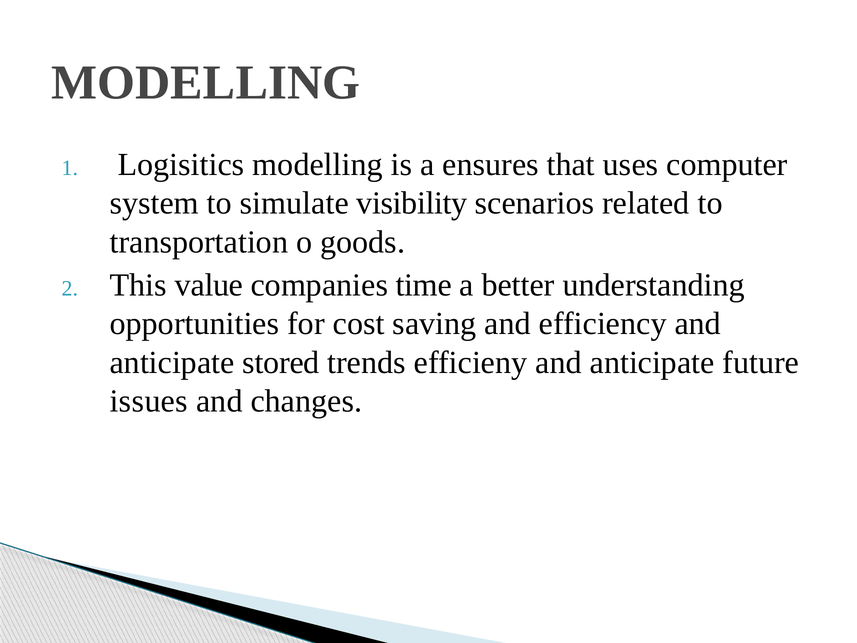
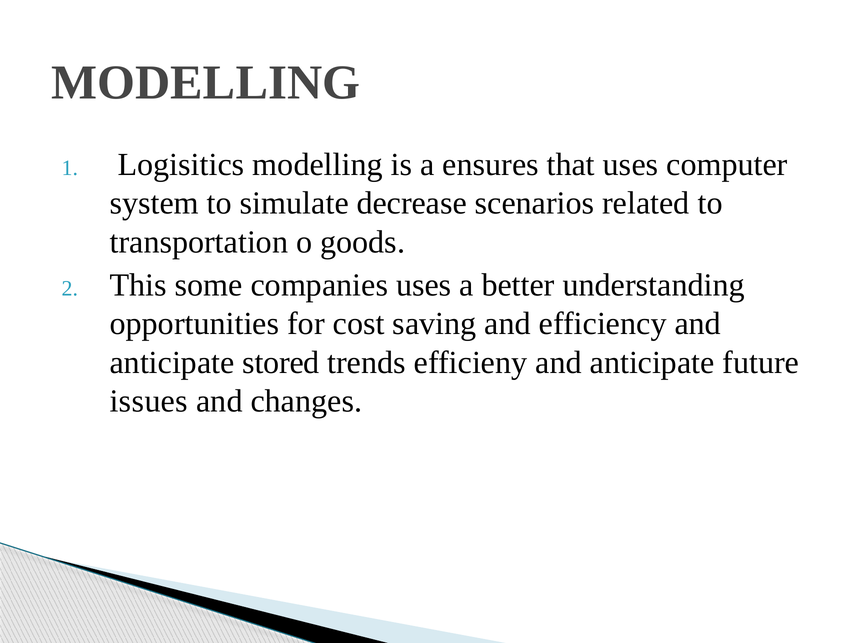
visibility: visibility -> decrease
value: value -> some
companies time: time -> uses
